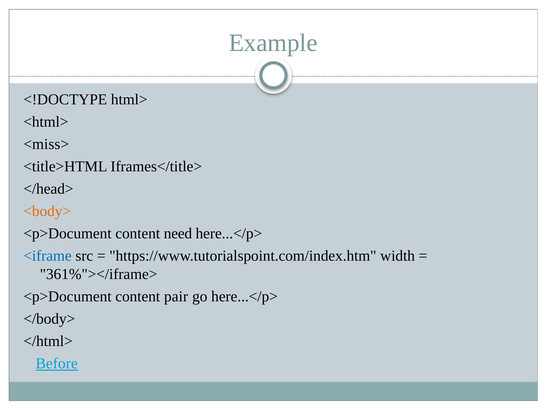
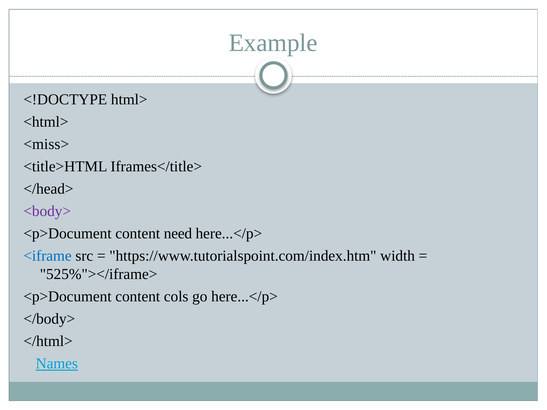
<body> colour: orange -> purple
361%"></iframe>: 361%"></iframe> -> 525%"></iframe>
pair: pair -> cols
Before: Before -> Names
